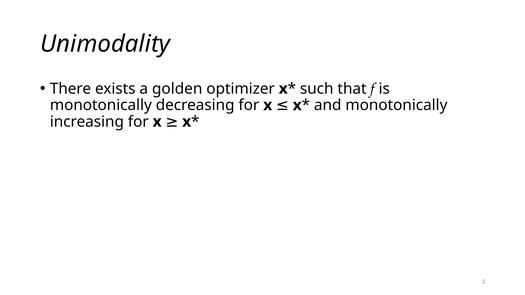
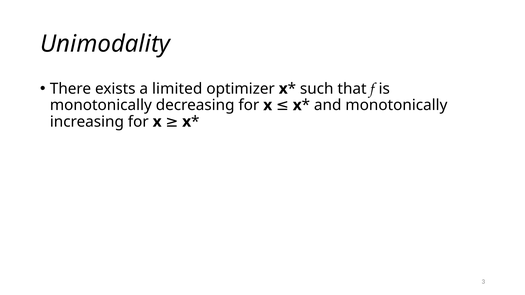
golden: golden -> limited
